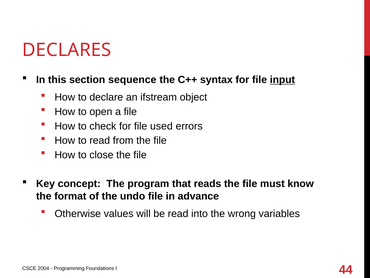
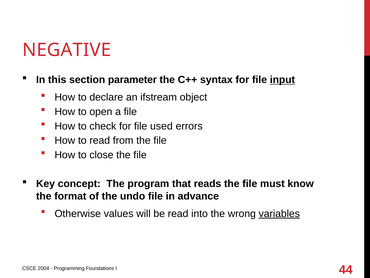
DECLARES: DECLARES -> NEGATIVE
sequence: sequence -> parameter
variables underline: none -> present
